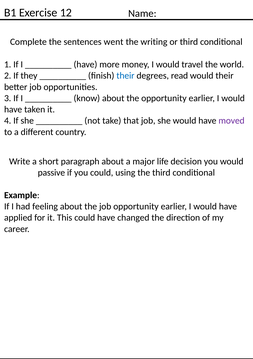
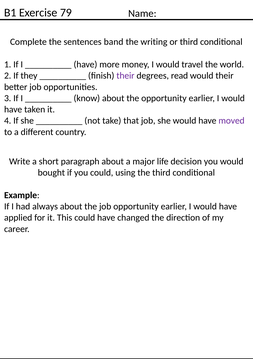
12: 12 -> 79
went: went -> band
their at (125, 76) colour: blue -> purple
passive: passive -> bought
feeling: feeling -> always
